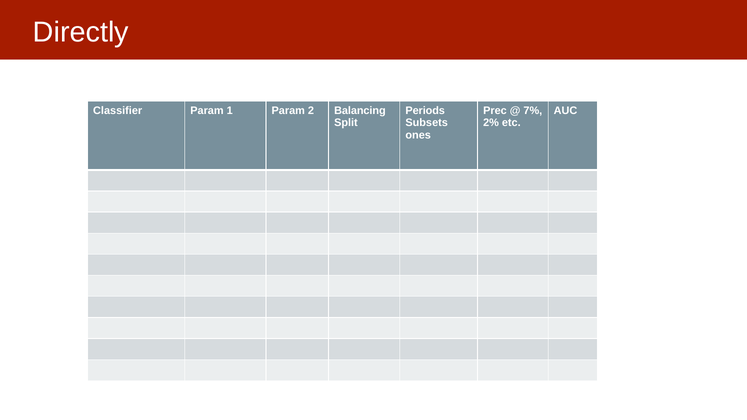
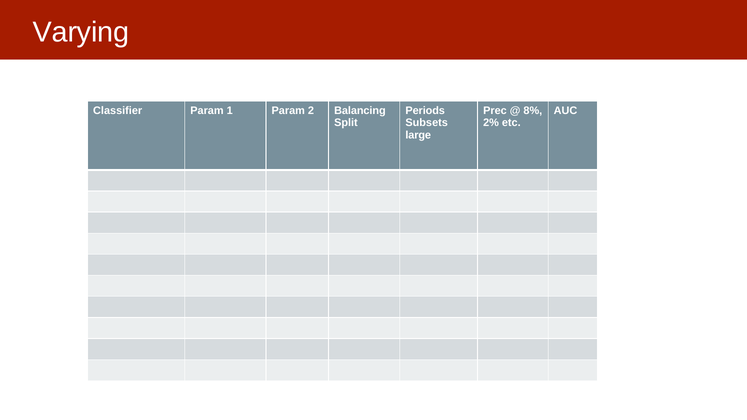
Directly: Directly -> Varying
7%: 7% -> 8%
ones: ones -> large
